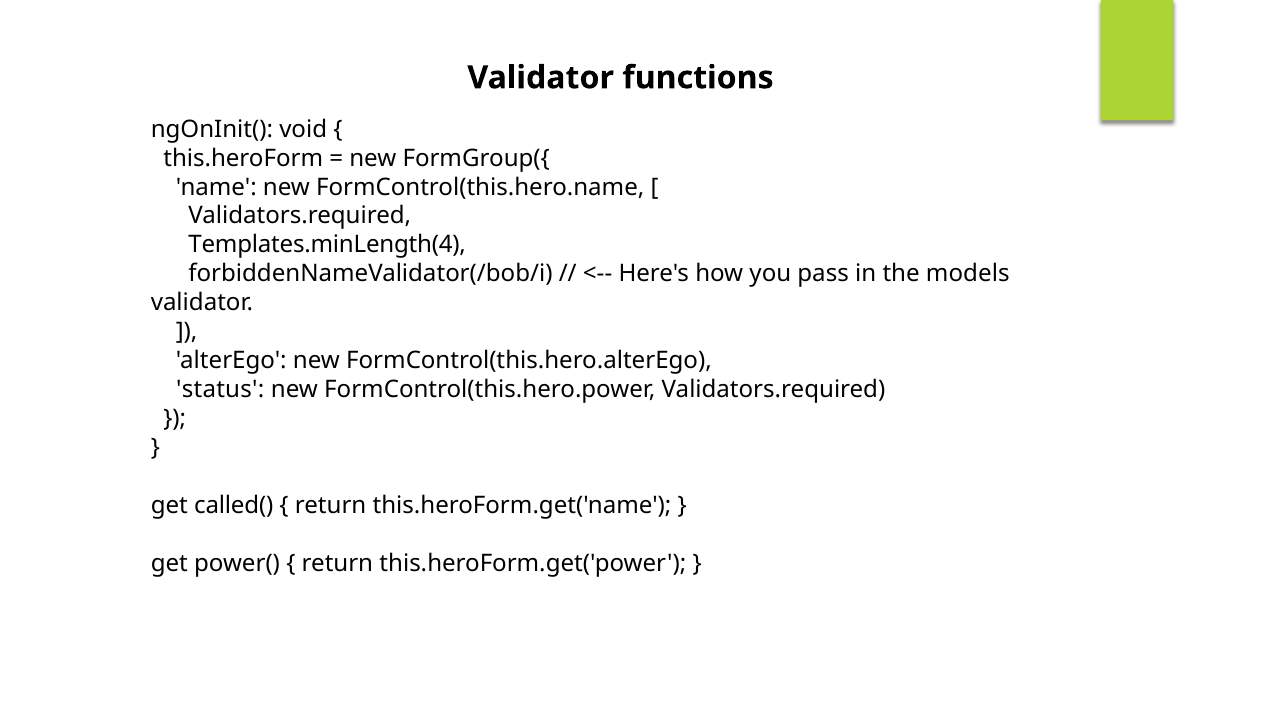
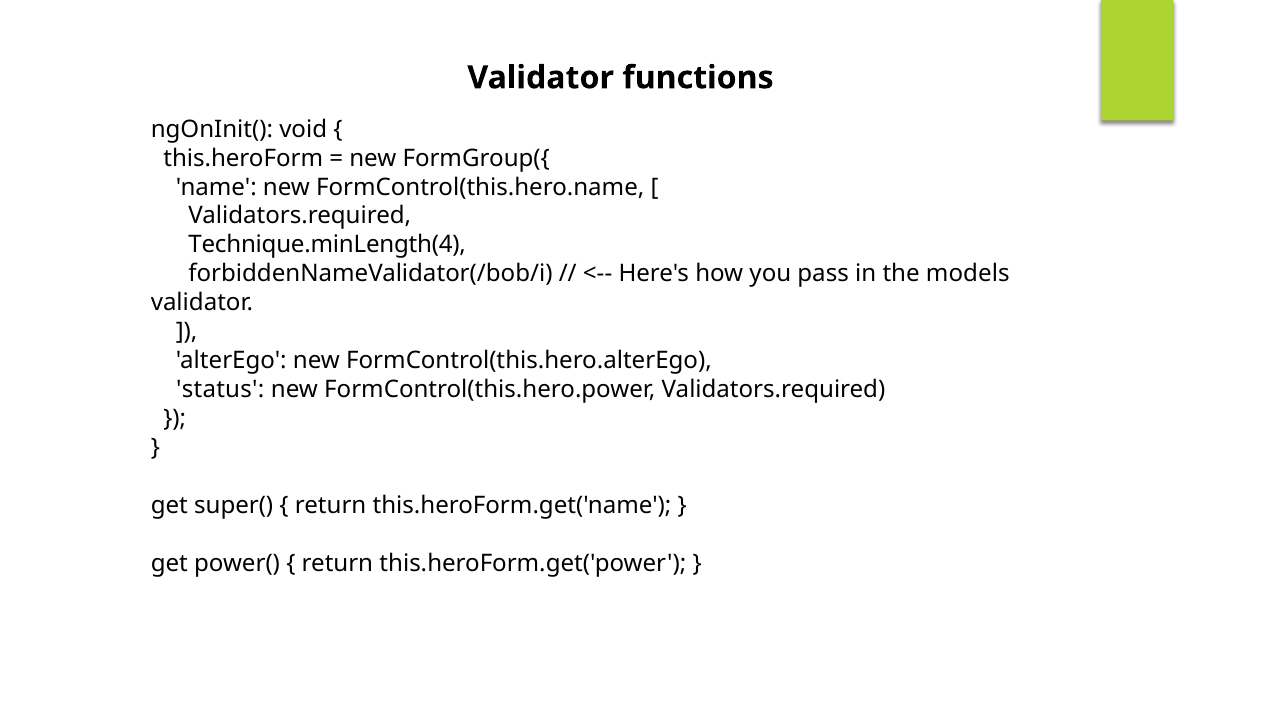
Templates.minLength(4: Templates.minLength(4 -> Technique.minLength(4
called(: called( -> super(
